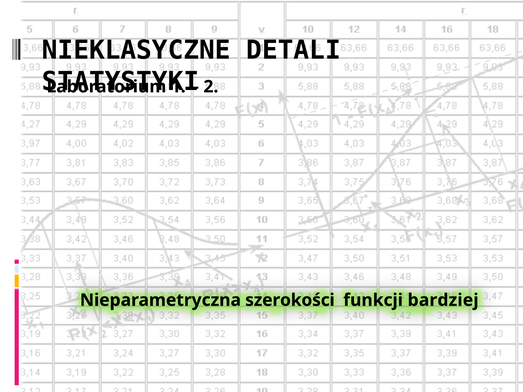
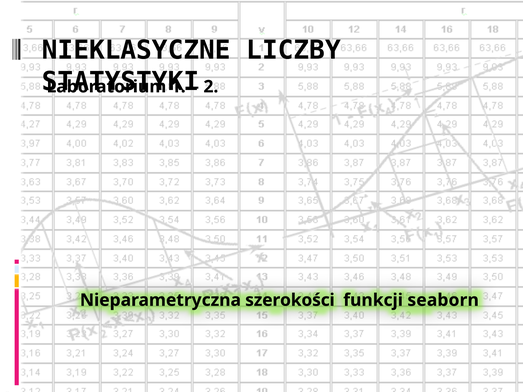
DETALI: DETALI -> LICZBY
bardziej: bardziej -> seaborn
